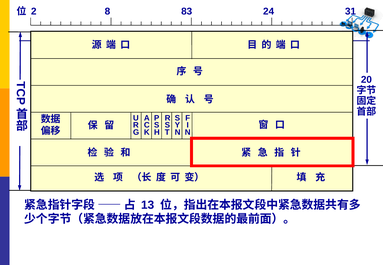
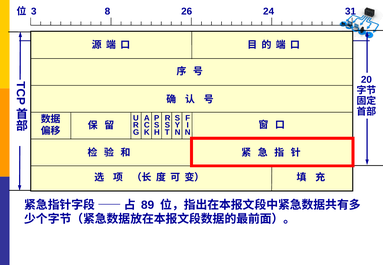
2: 2 -> 3
83: 83 -> 26
13: 13 -> 89
